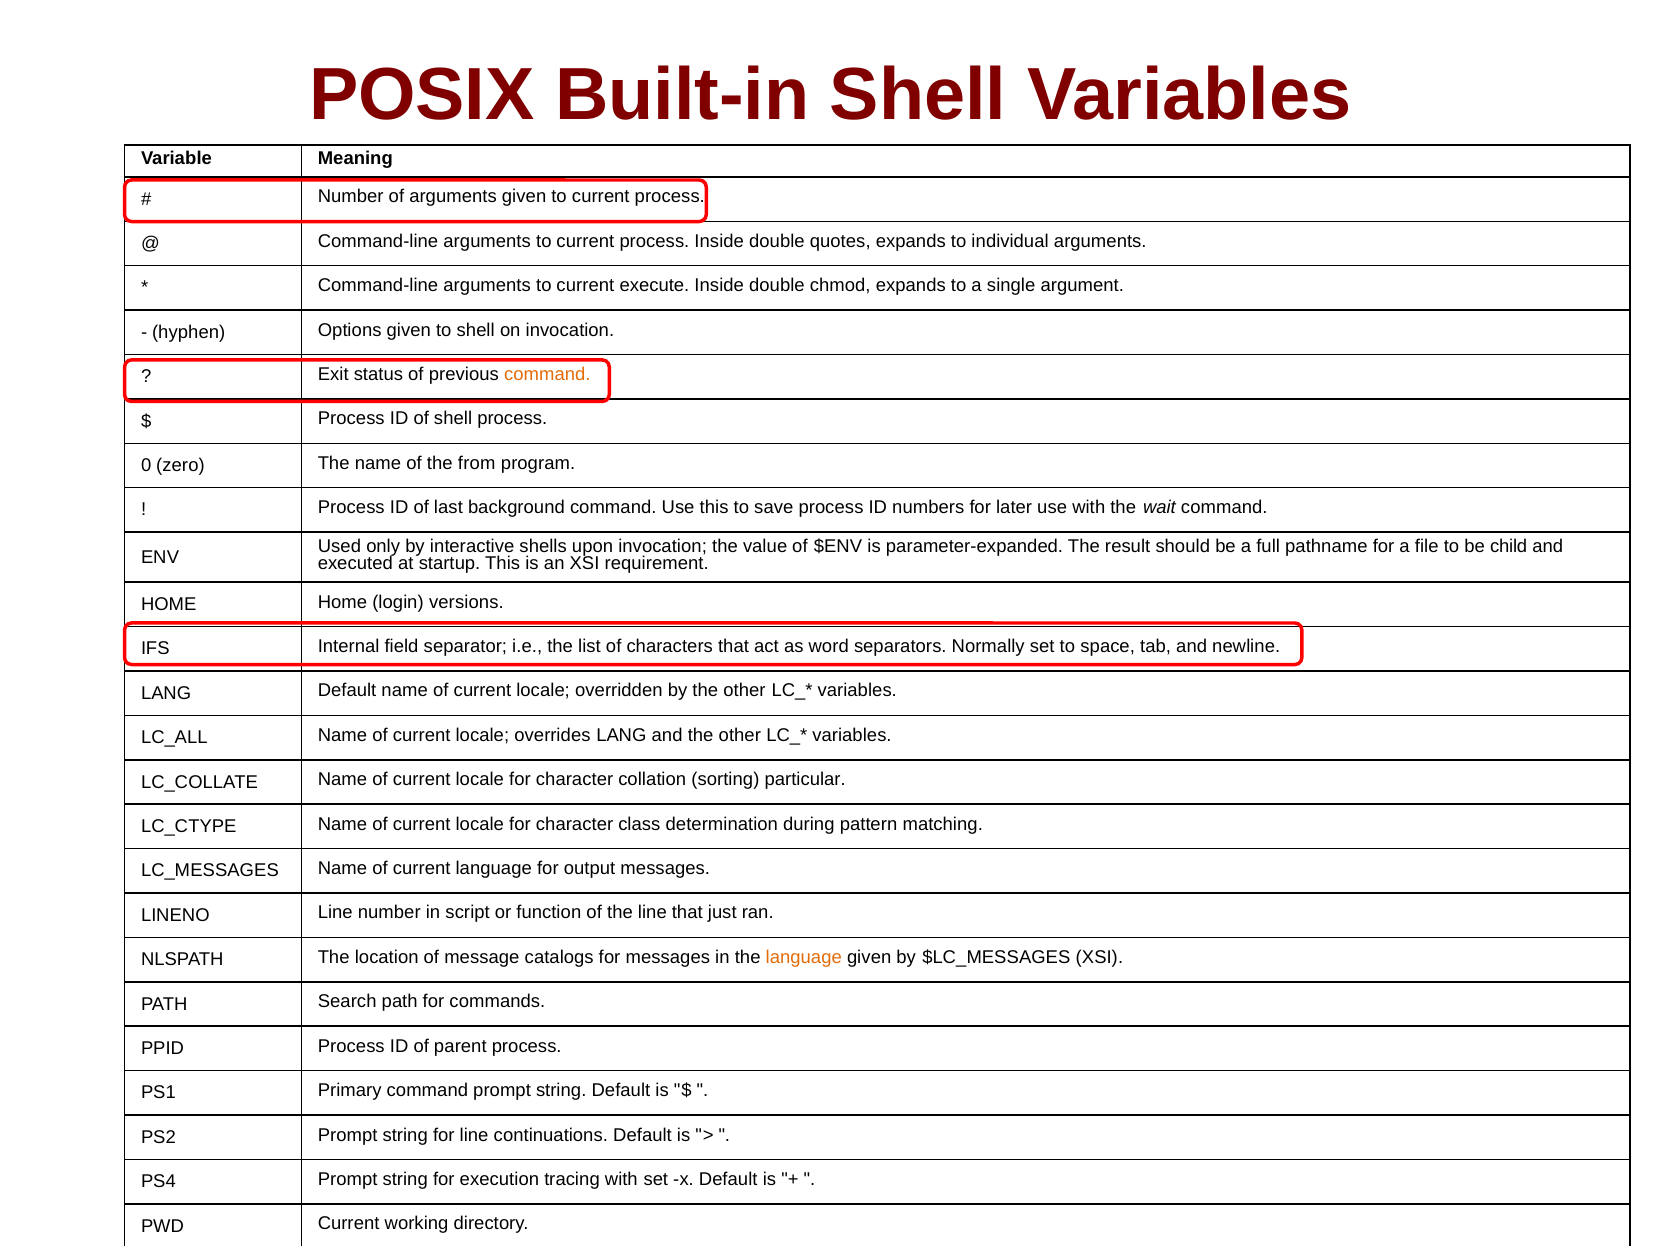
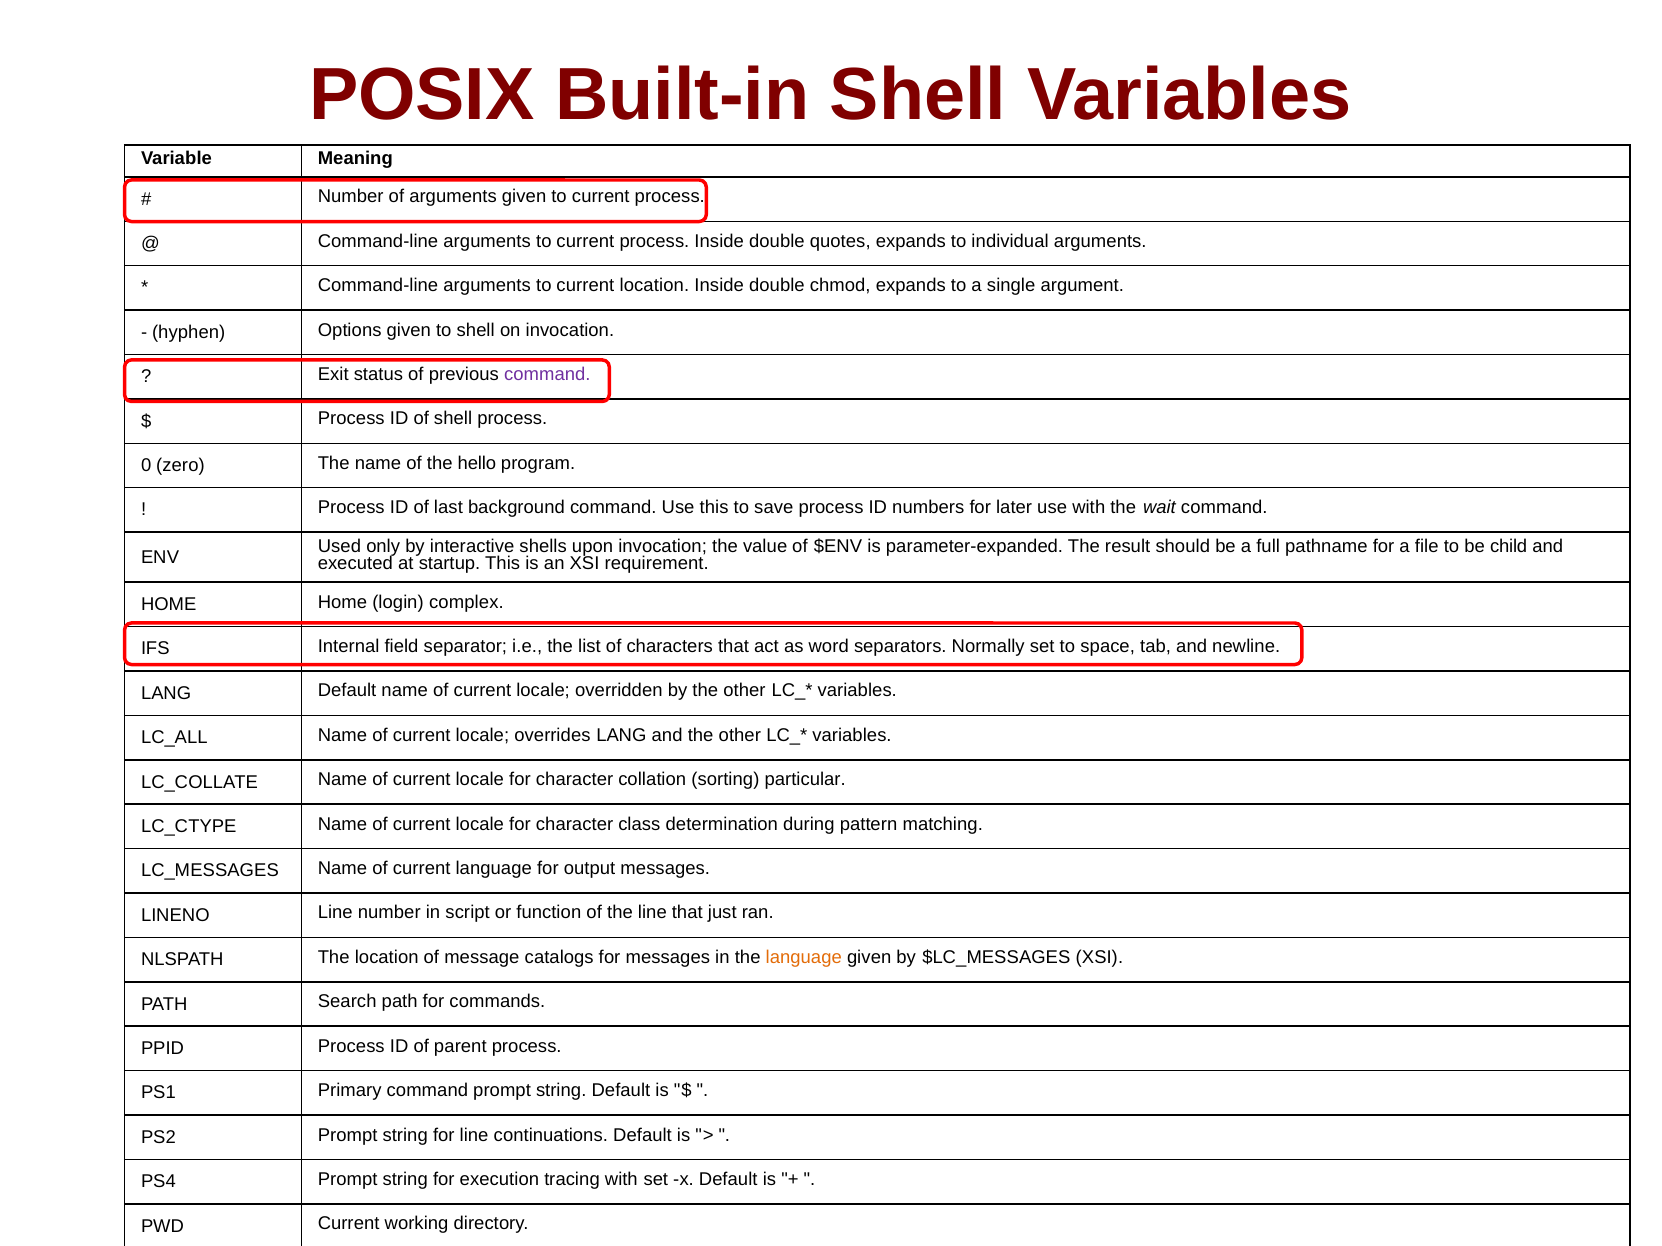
current execute: execute -> location
command at (547, 375) colour: orange -> purple
from: from -> hello
versions: versions -> complex
